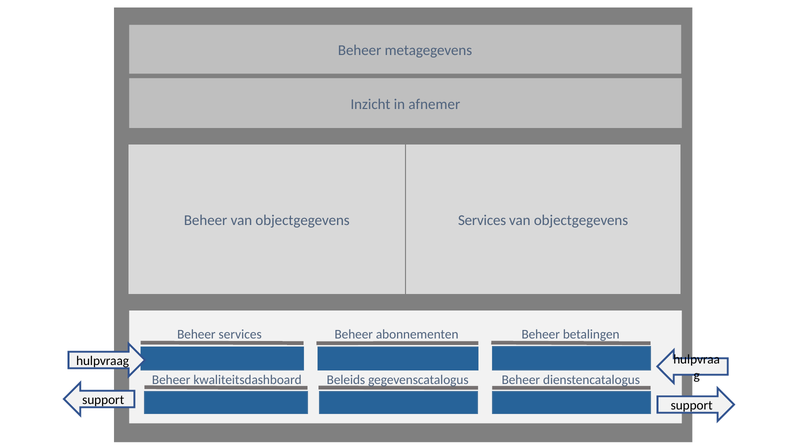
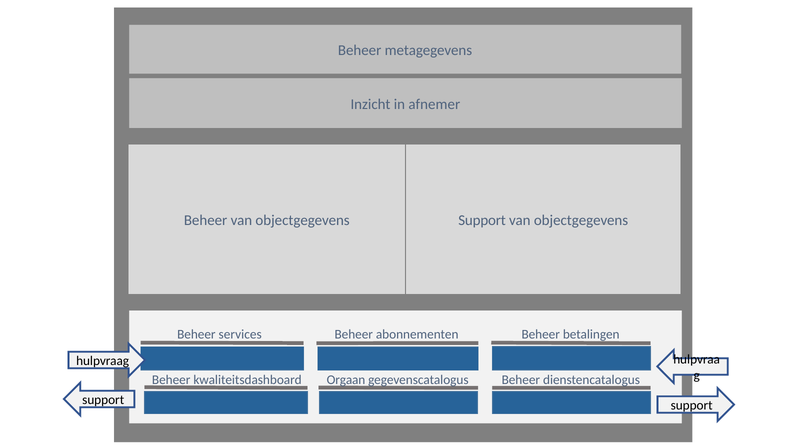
objectgegevens Services: Services -> Support
Beleids: Beleids -> Orgaan
